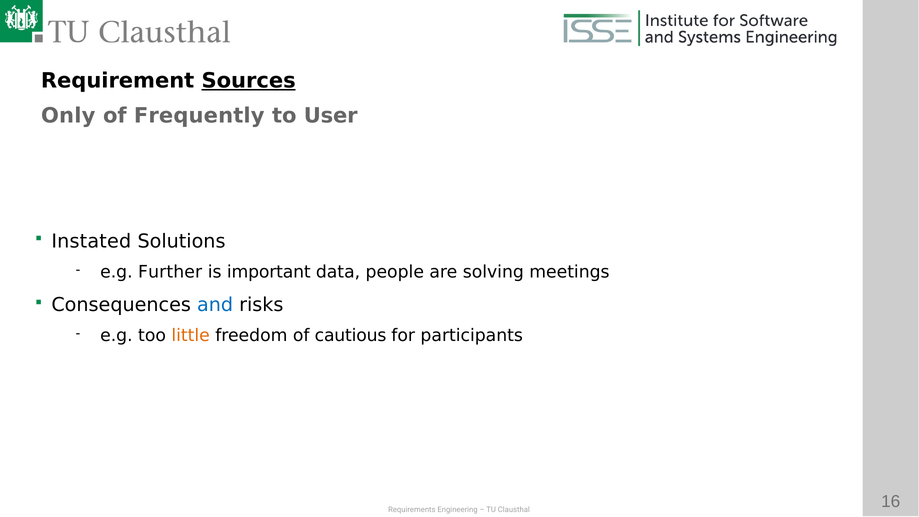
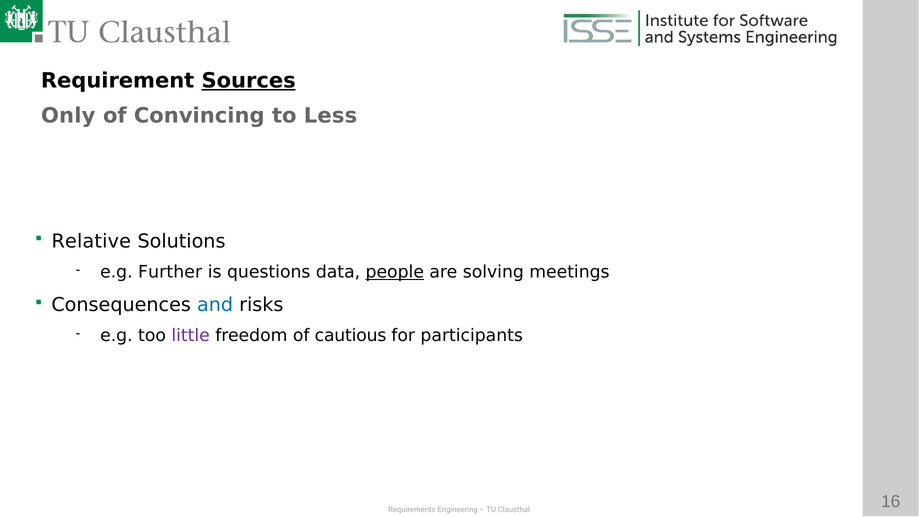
Frequently: Frequently -> Convincing
User: User -> Less
Instated: Instated -> Relative
important: important -> questions
people underline: none -> present
little colour: orange -> purple
